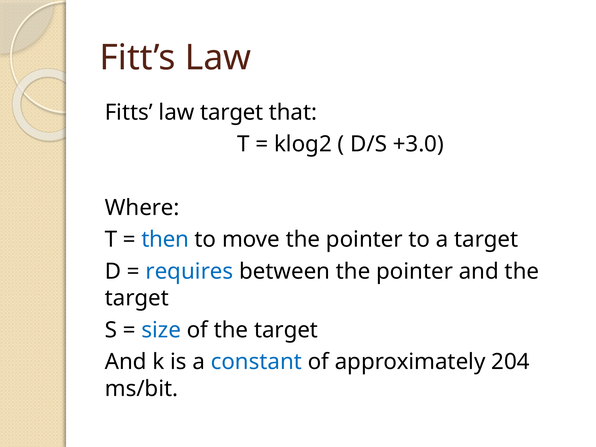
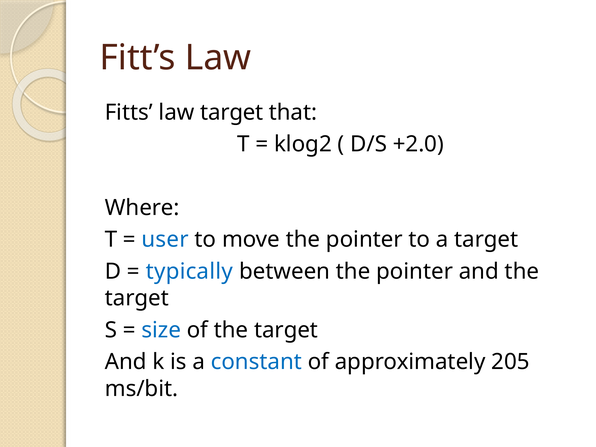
+3.0: +3.0 -> +2.0
then: then -> user
requires: requires -> typically
204: 204 -> 205
